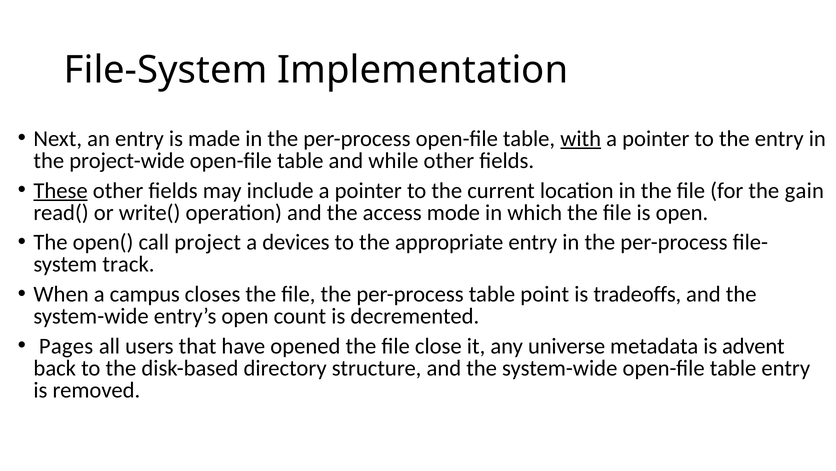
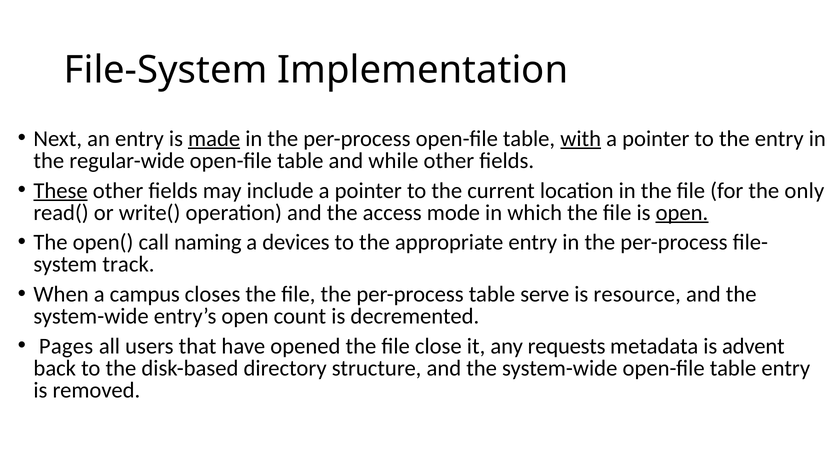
made underline: none -> present
project-wide: project-wide -> regular-wide
gain: gain -> only
open at (682, 212) underline: none -> present
project: project -> naming
point: point -> serve
tradeoffs: tradeoffs -> resource
universe: universe -> requests
